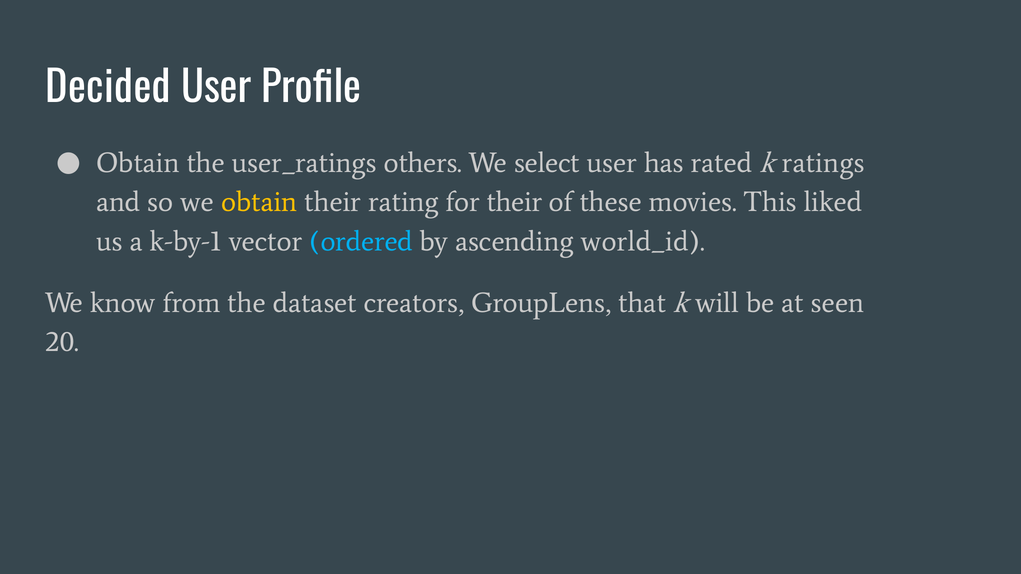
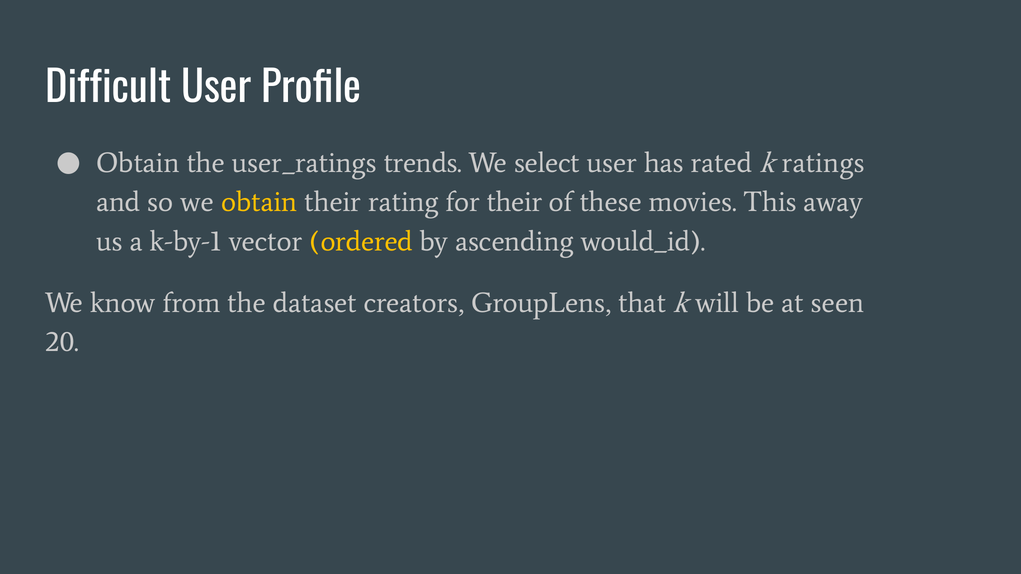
Decided: Decided -> Difficult
others: others -> trends
liked: liked -> away
ordered colour: light blue -> yellow
world_id: world_id -> would_id
